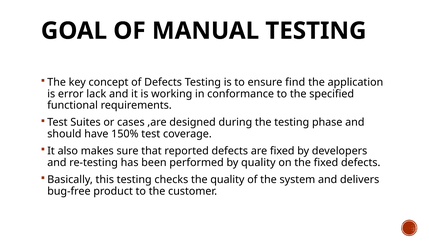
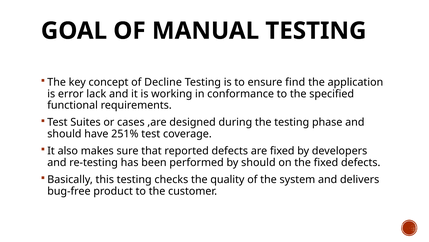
of Defects: Defects -> Decline
150%: 150% -> 251%
by quality: quality -> should
